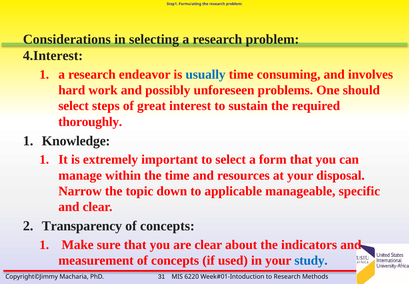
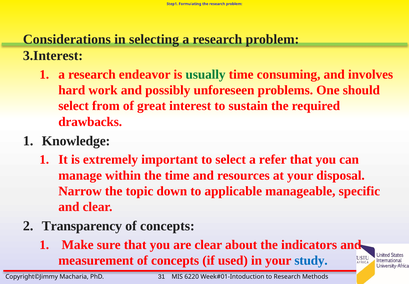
4.Interest: 4.Interest -> 3.Interest
usually colour: blue -> green
steps: steps -> from
thoroughly: thoroughly -> drawbacks
form: form -> refer
